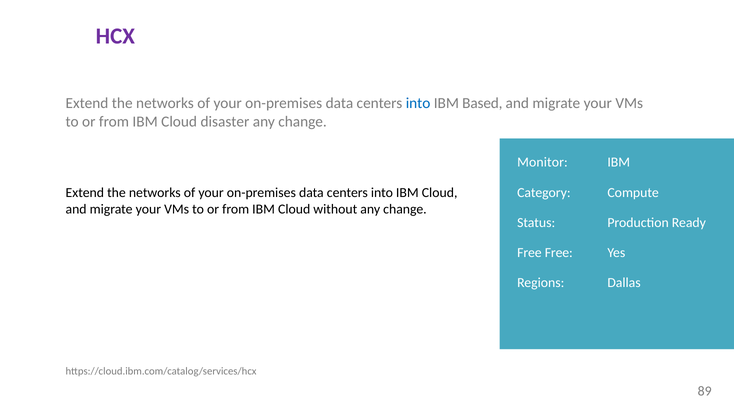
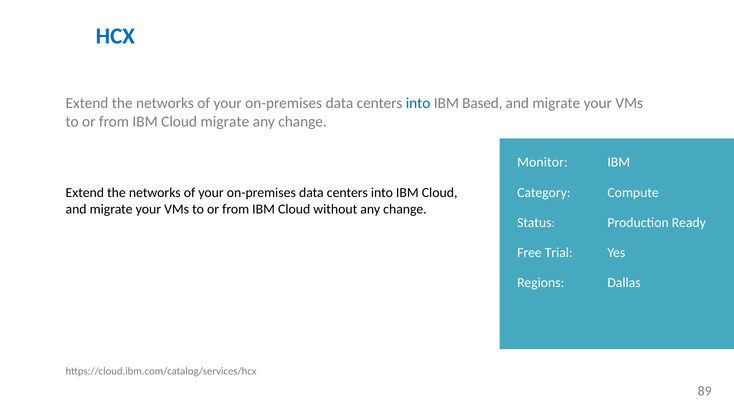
HCX colour: purple -> blue
Cloud disaster: disaster -> migrate
Free Free: Free -> Trial
